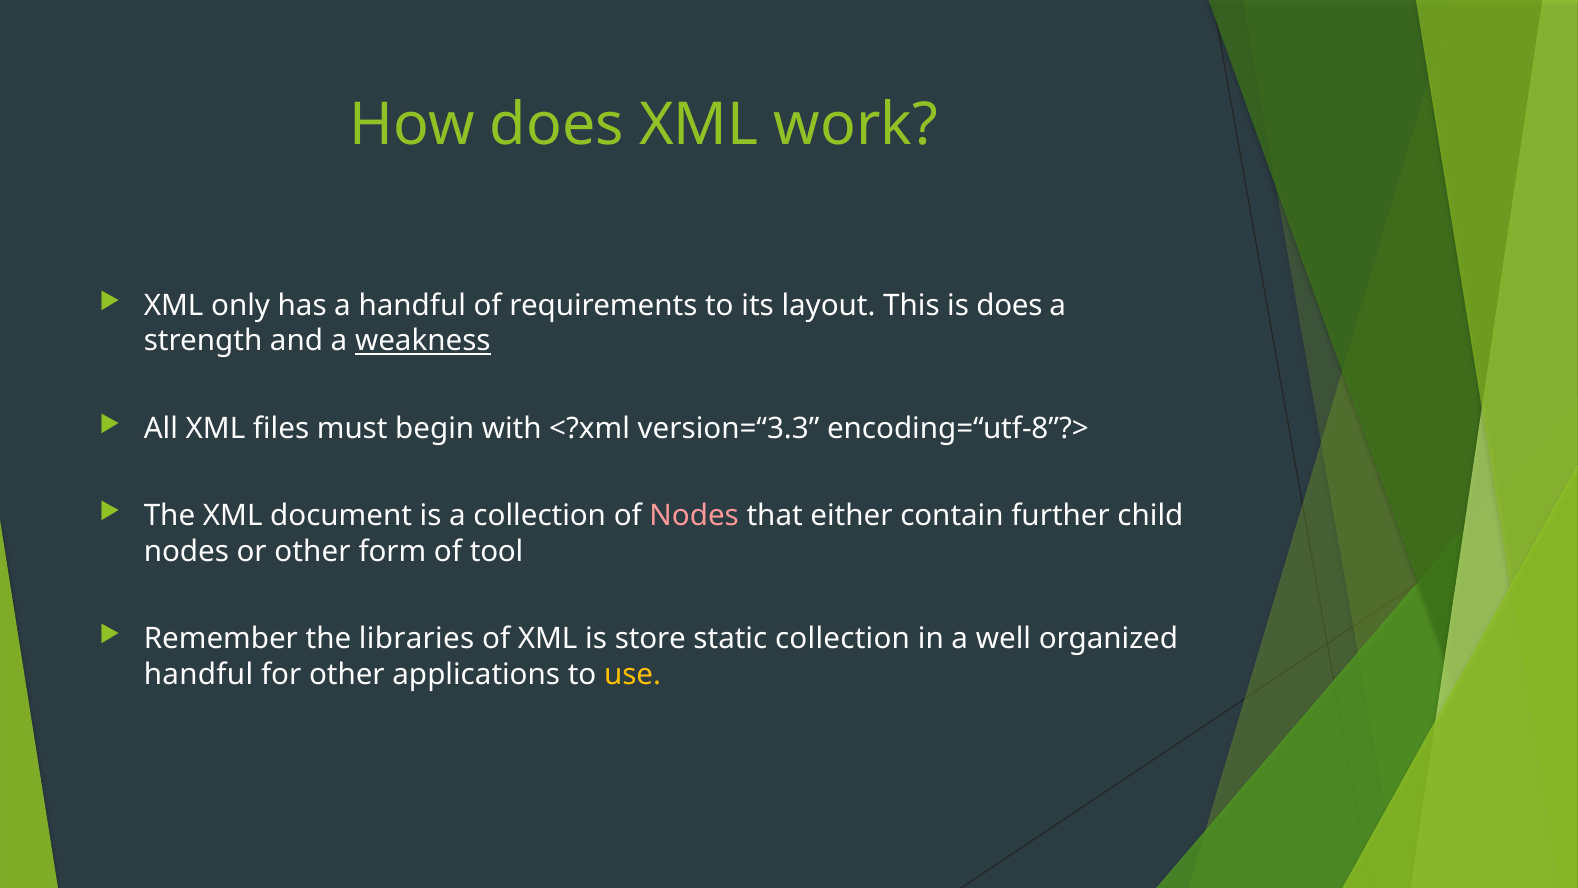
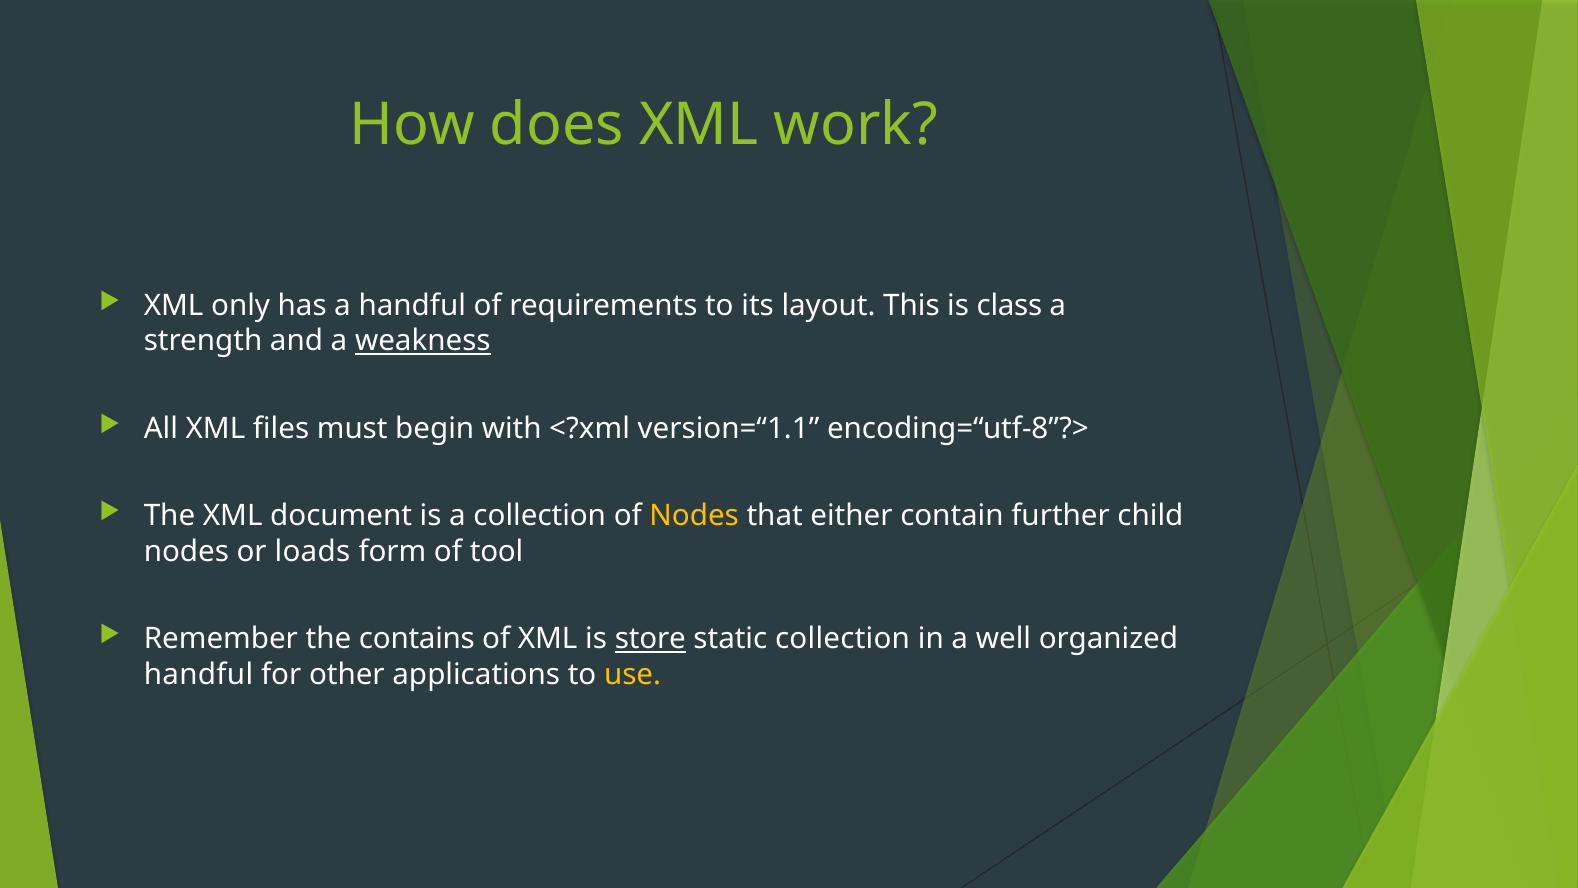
is does: does -> class
version=“3.3: version=“3.3 -> version=“1.1
Nodes at (694, 516) colour: pink -> yellow
or other: other -> loads
libraries: libraries -> contains
store underline: none -> present
